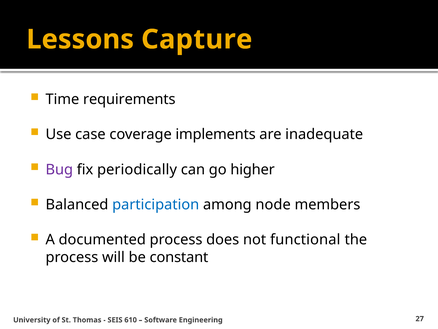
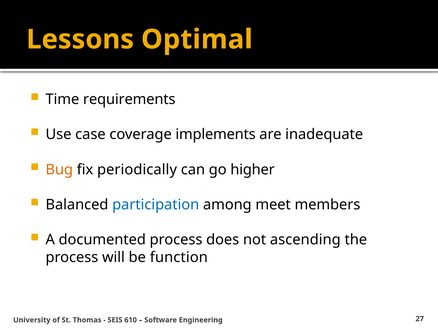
Capture: Capture -> Optimal
Bug colour: purple -> orange
node: node -> meet
functional: functional -> ascending
constant: constant -> function
